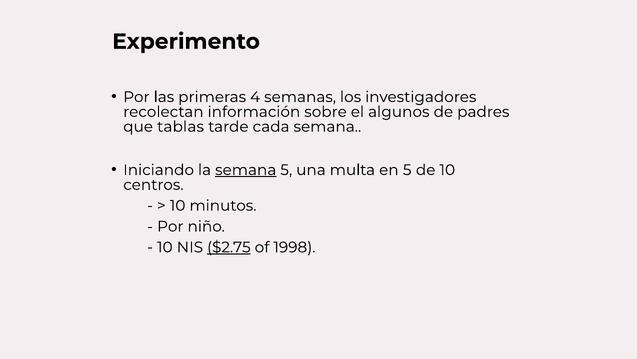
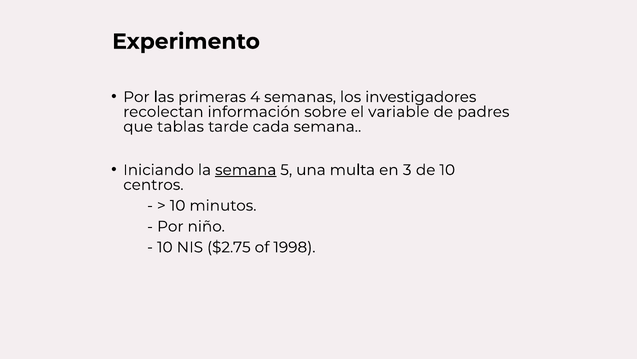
algunos: algunos -> variable
en 5: 5 -> 3
$2.75 underline: present -> none
